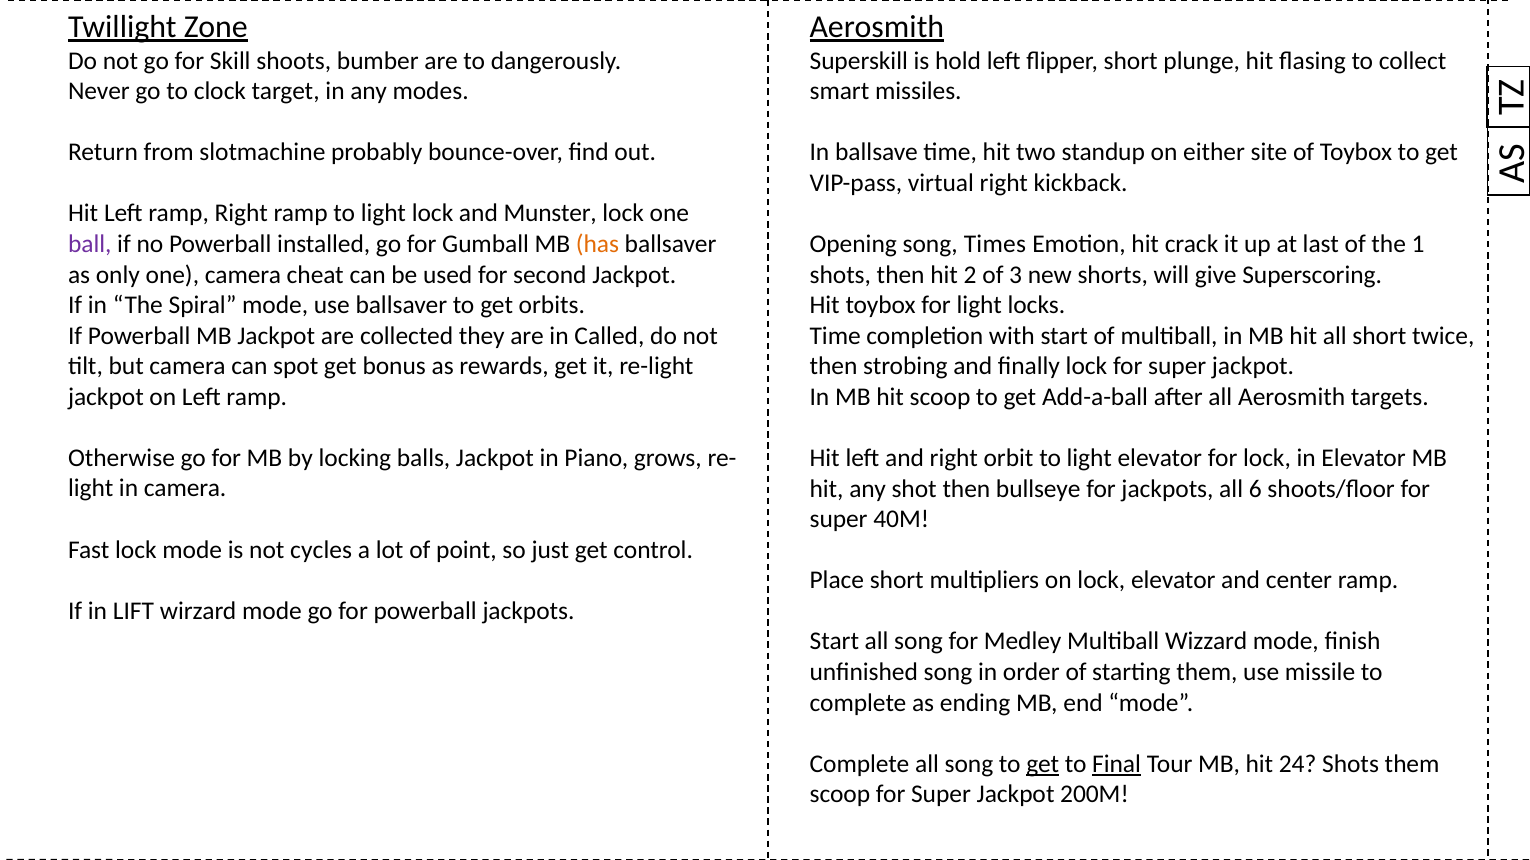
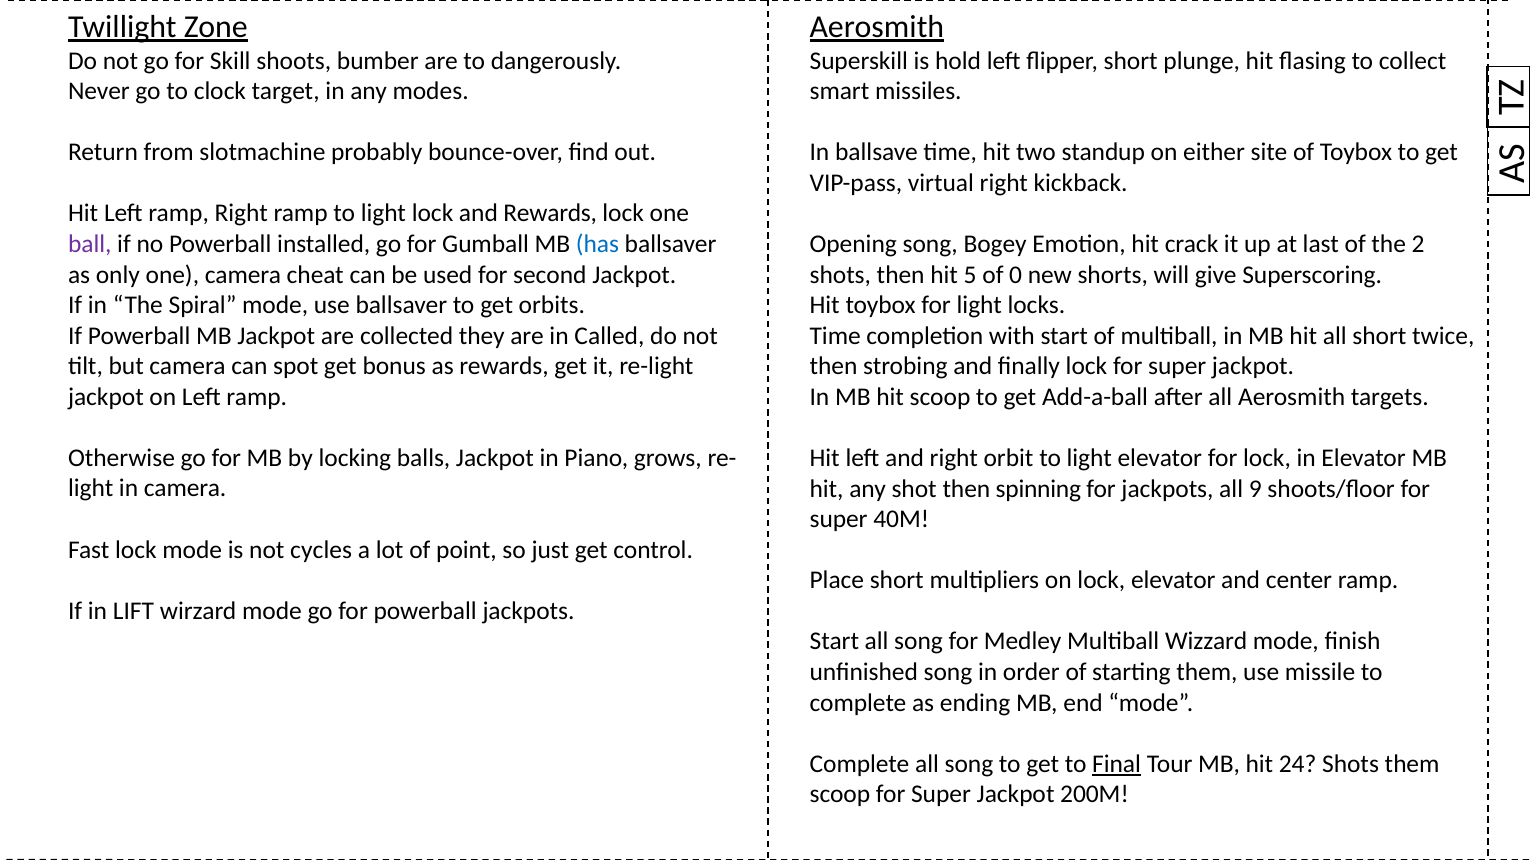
and Munster: Munster -> Rewards
has colour: orange -> blue
Times: Times -> Bogey
1: 1 -> 2
2: 2 -> 5
3: 3 -> 0
bullseye: bullseye -> spinning
6: 6 -> 9
get at (1043, 764) underline: present -> none
